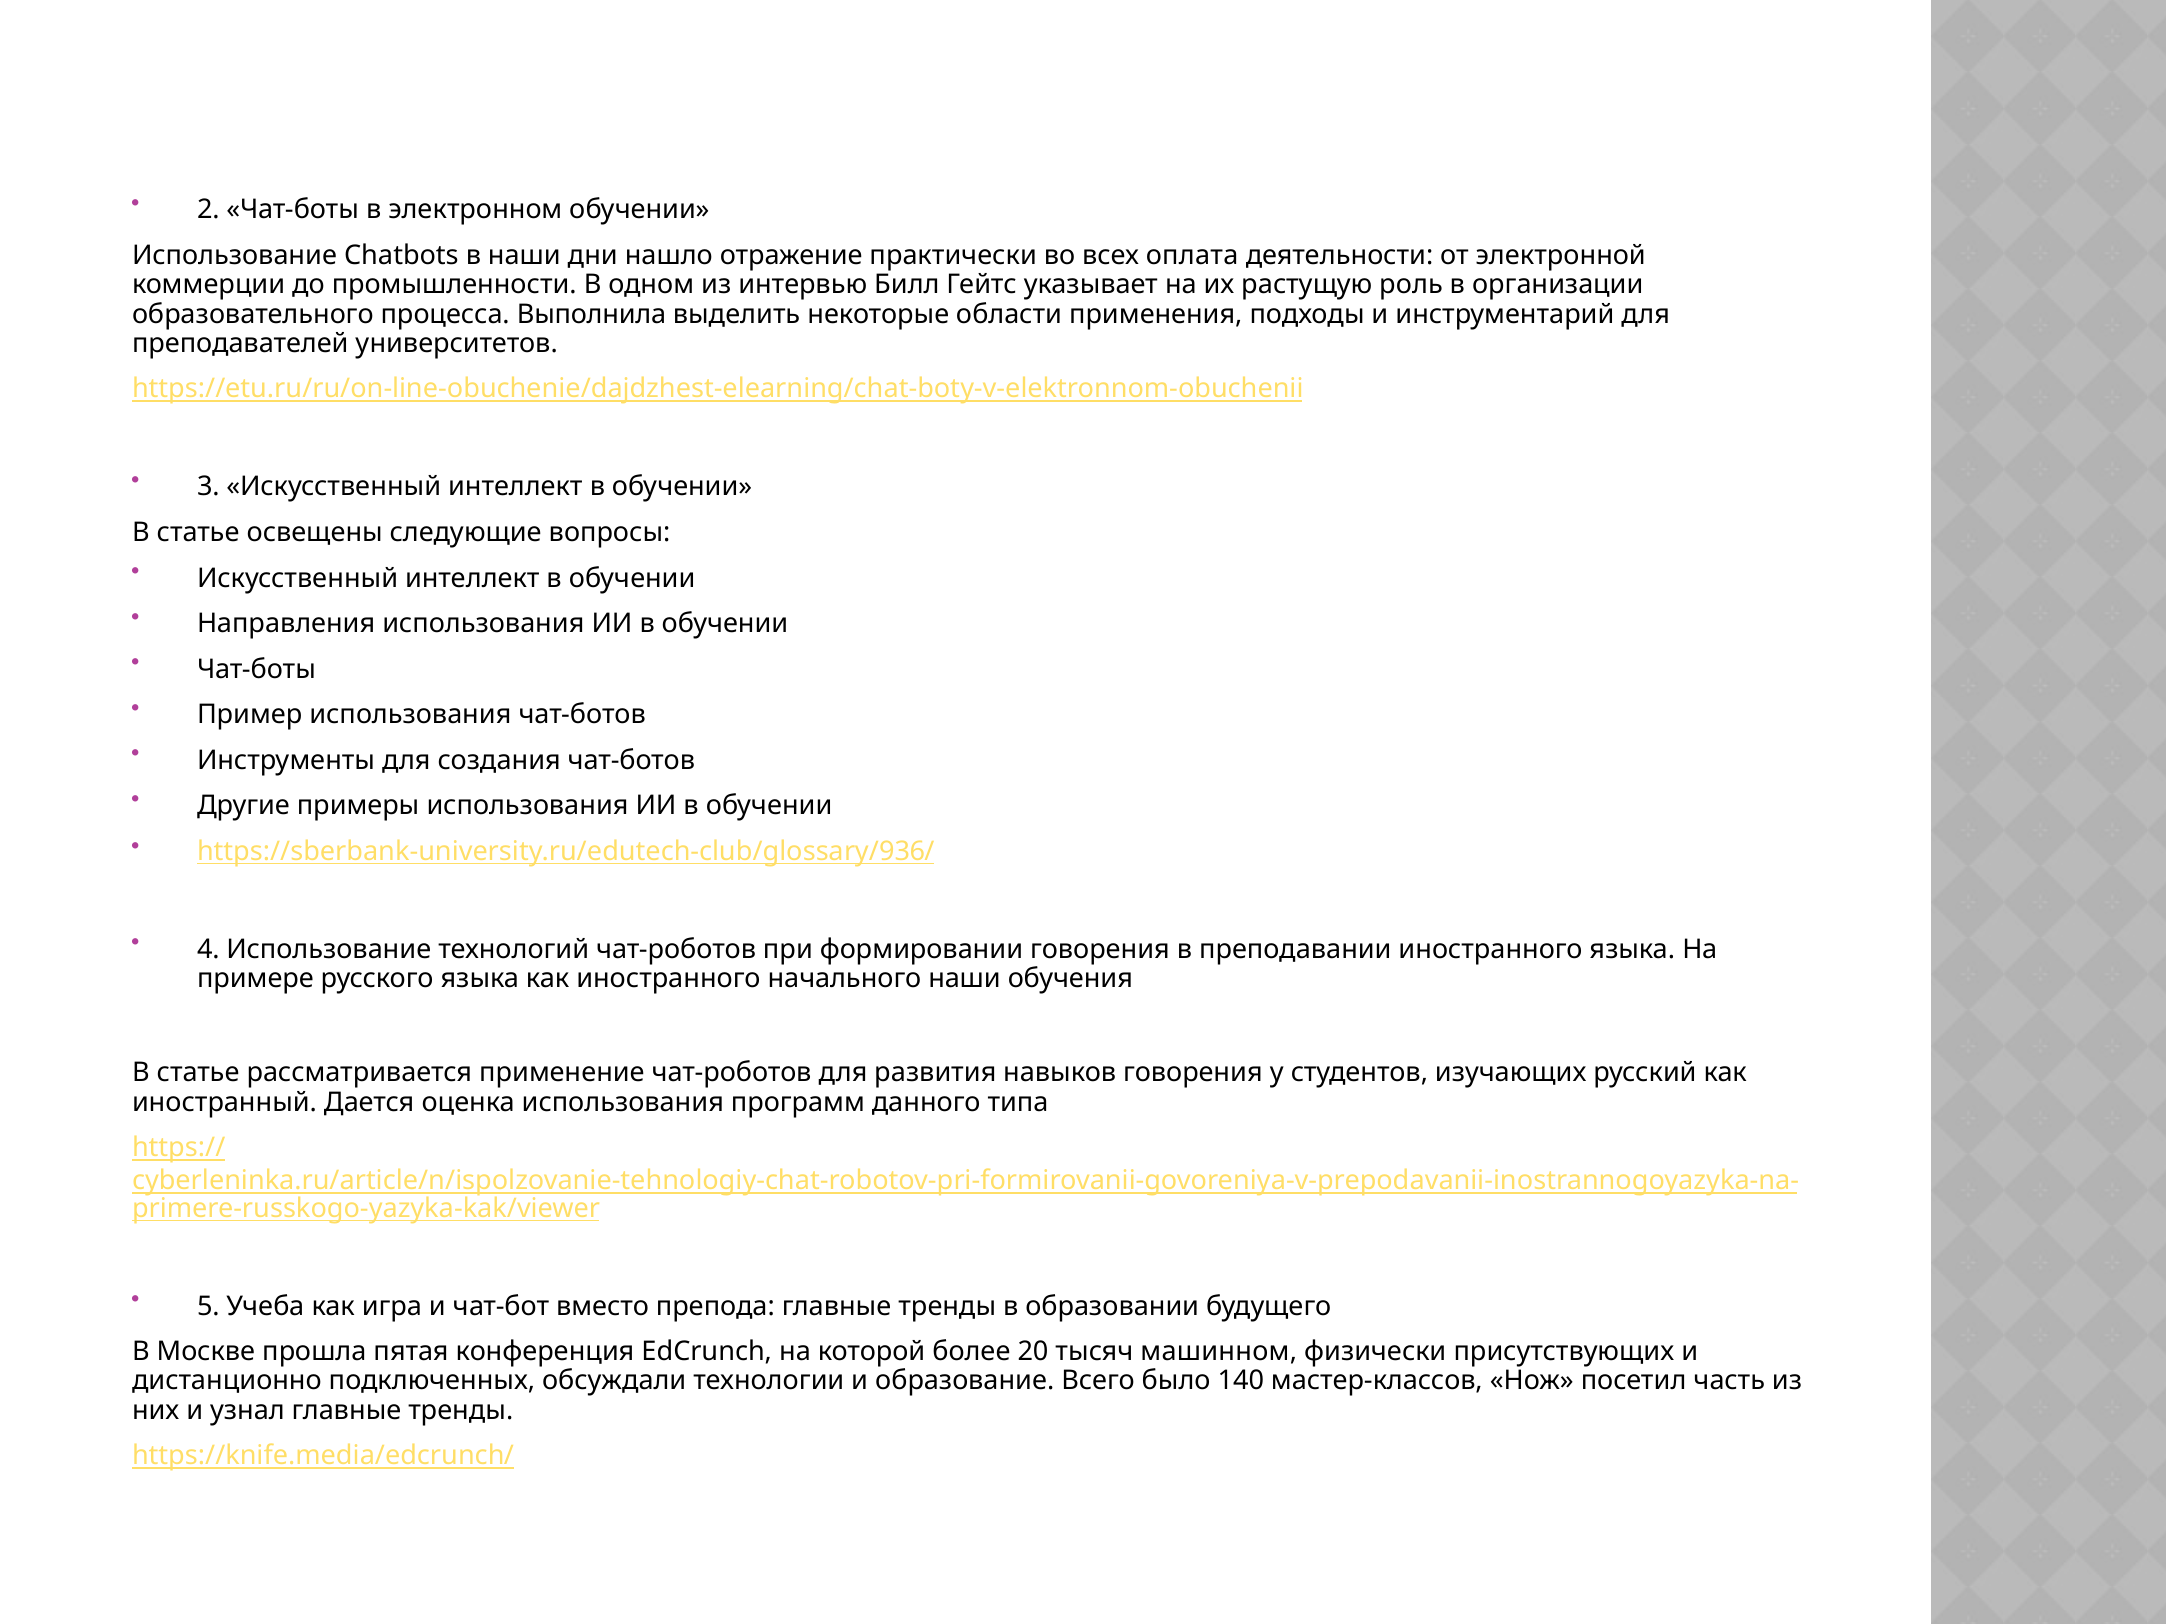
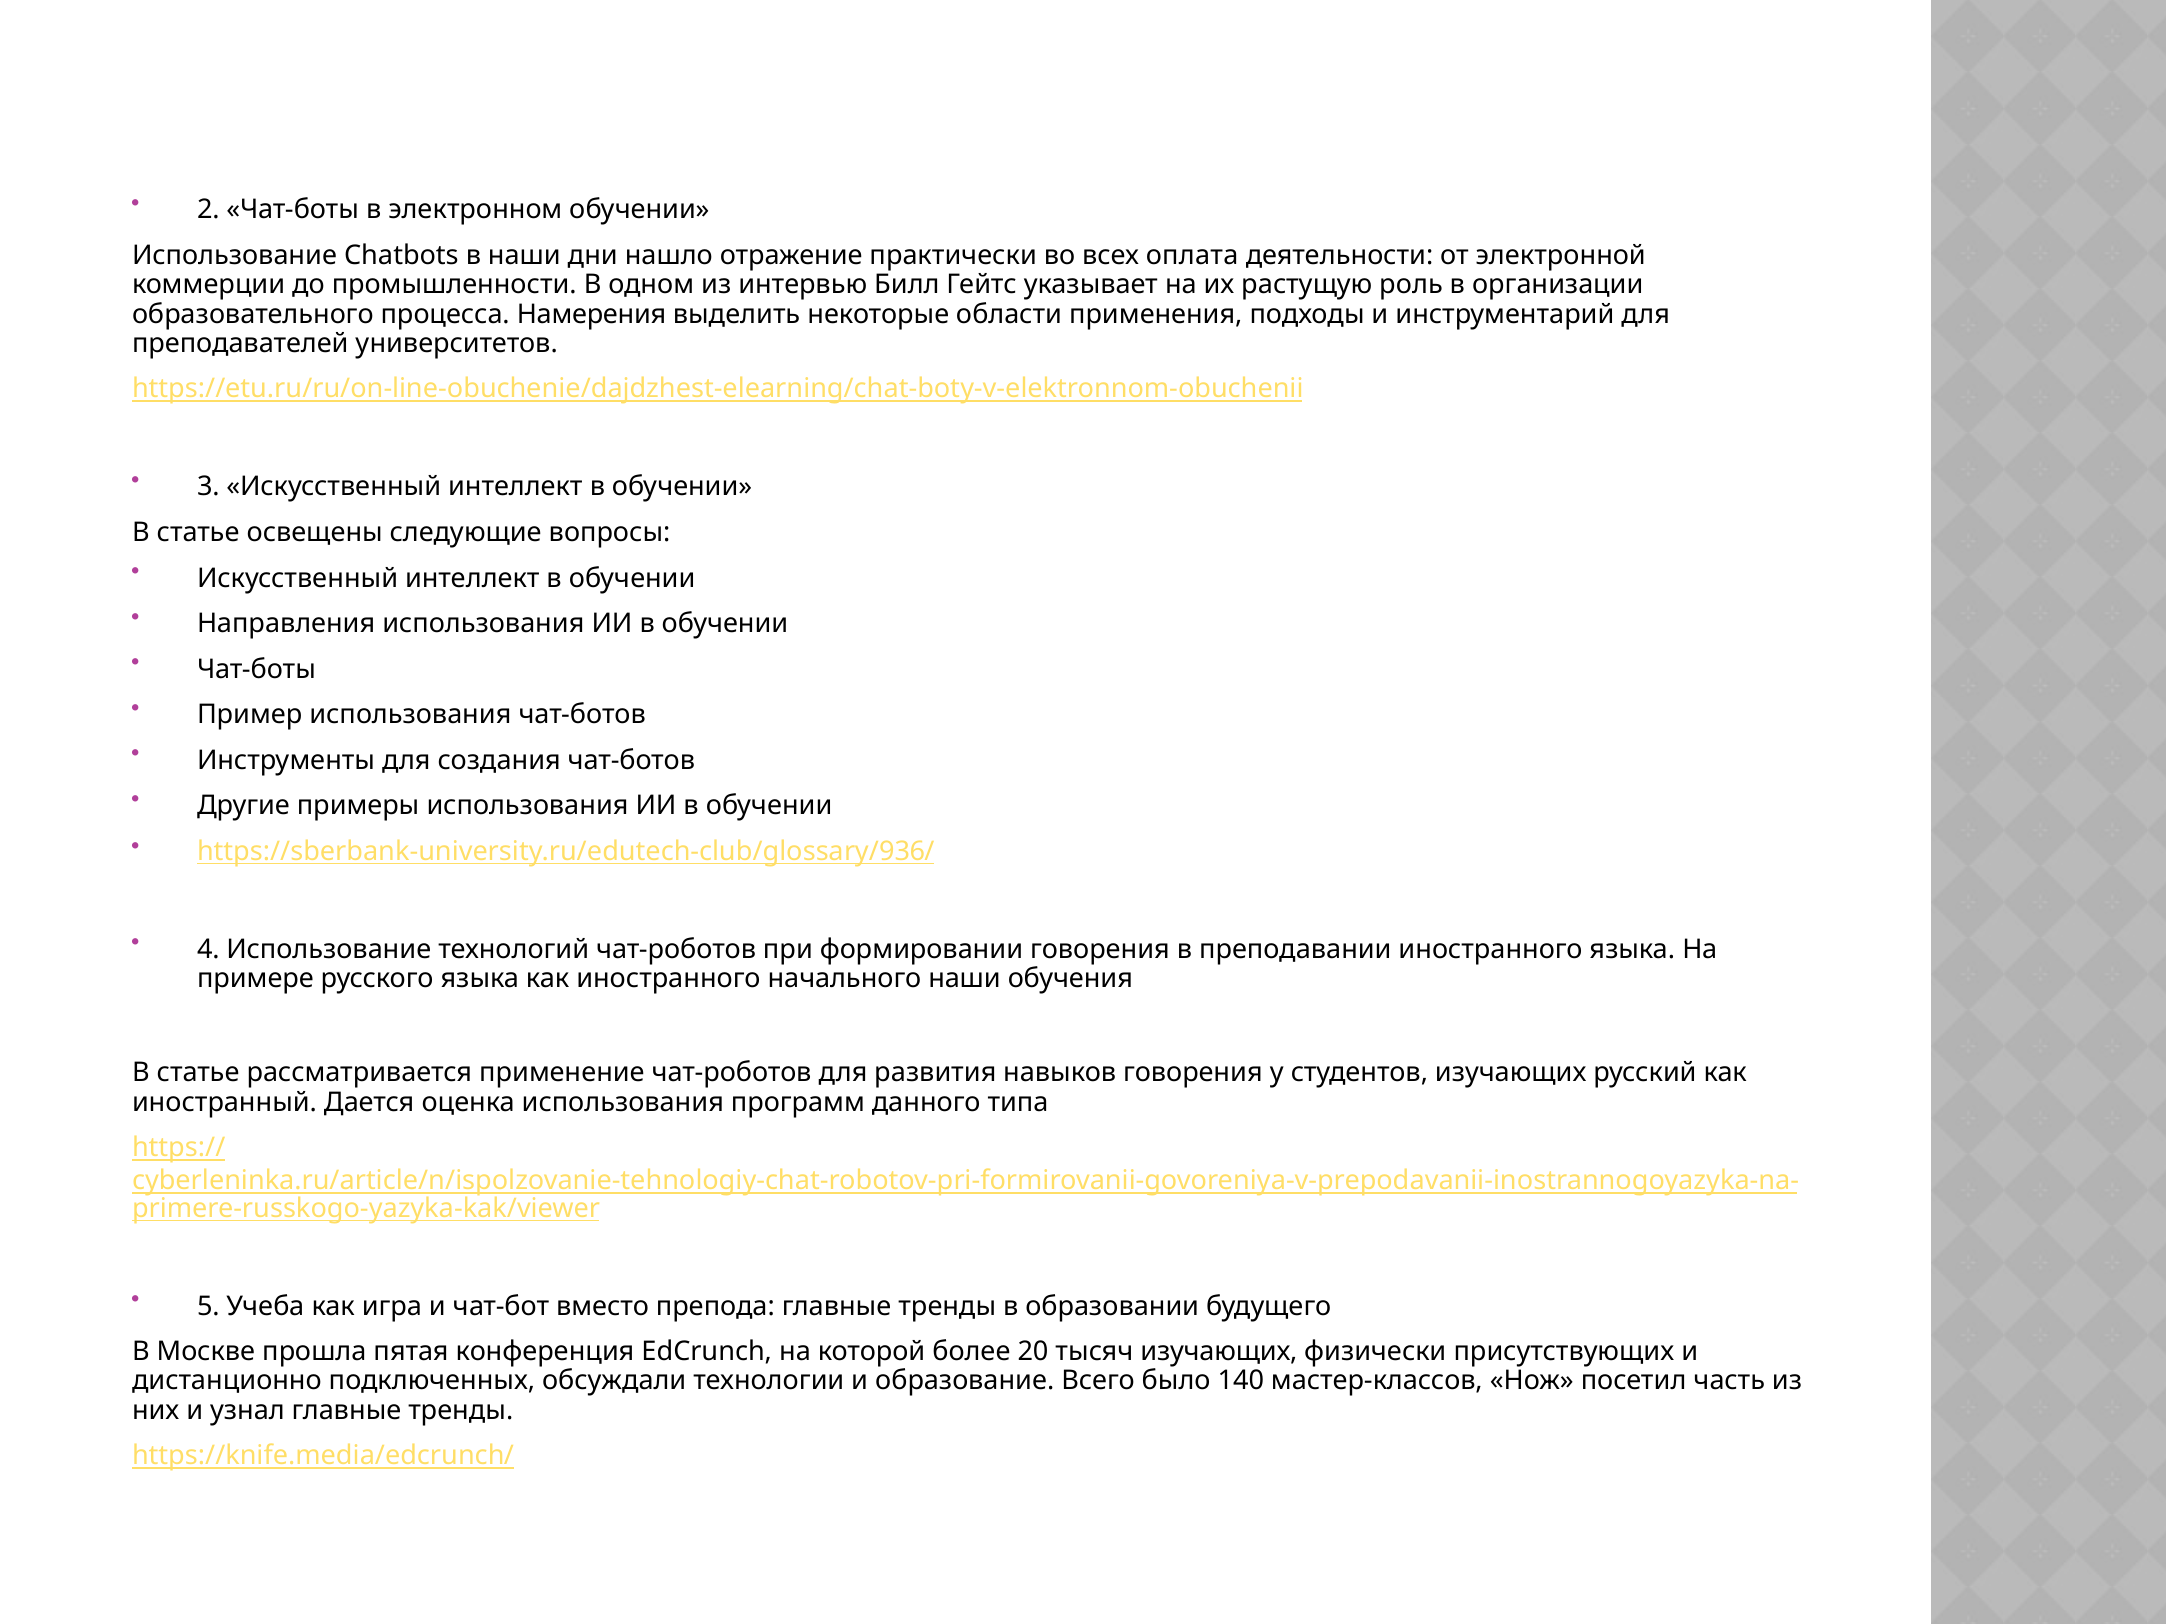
Выполнила: Выполнила -> Намерения
тысяч машинном: машинном -> изучающих
